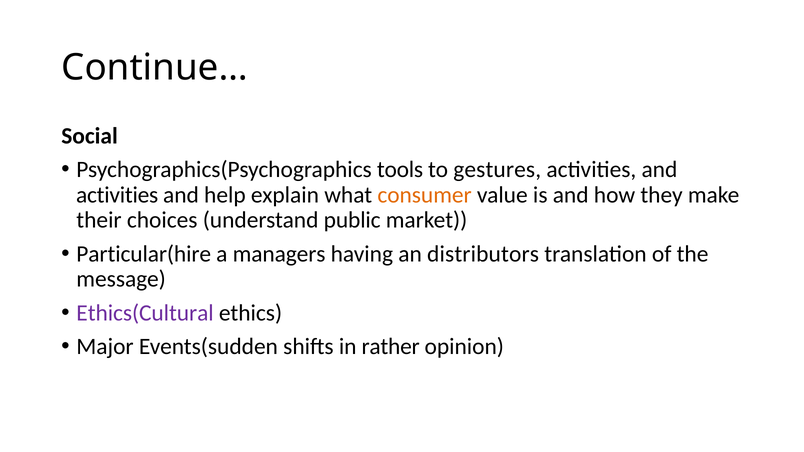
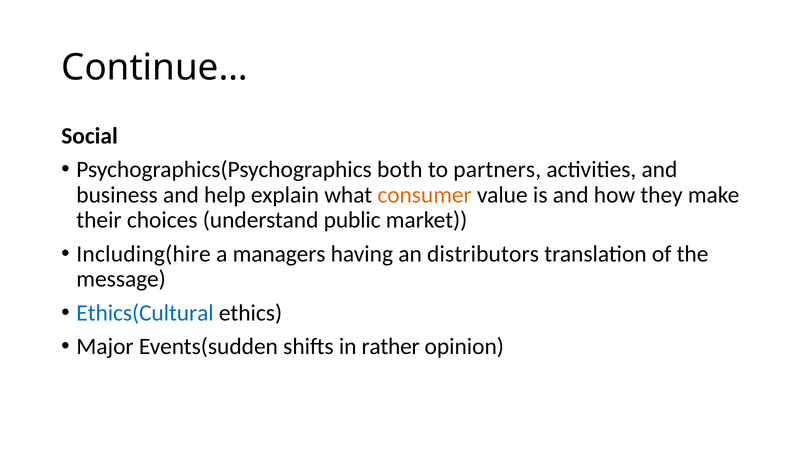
tools: tools -> both
gestures: gestures -> partners
activities at (117, 195): activities -> business
Particular(hire: Particular(hire -> Including(hire
Ethics(Cultural colour: purple -> blue
